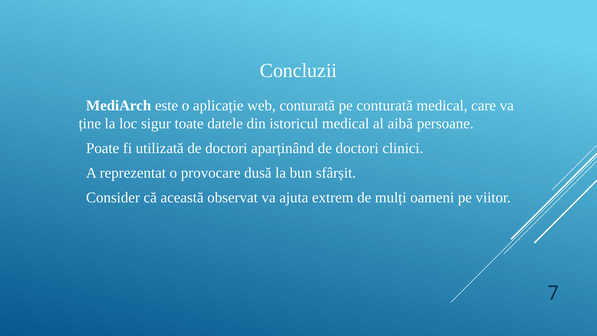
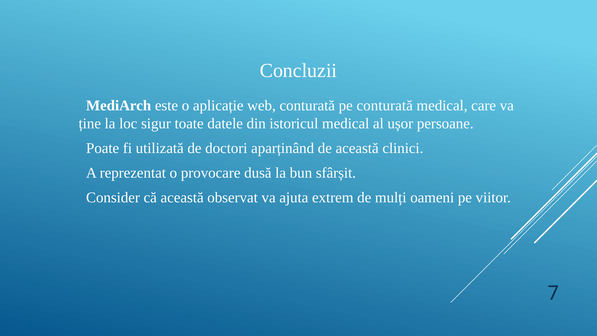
aibă: aibă -> ușor
aparținând de doctori: doctori -> această
